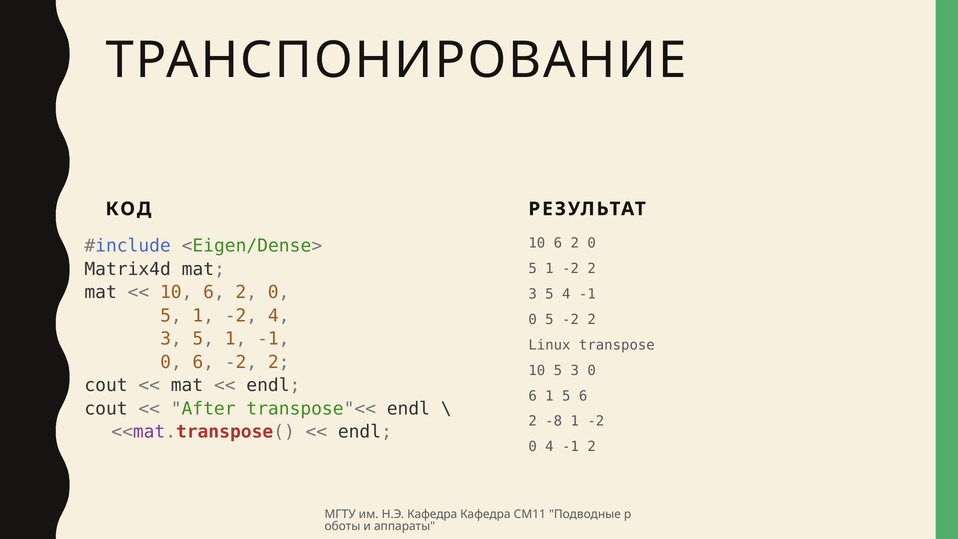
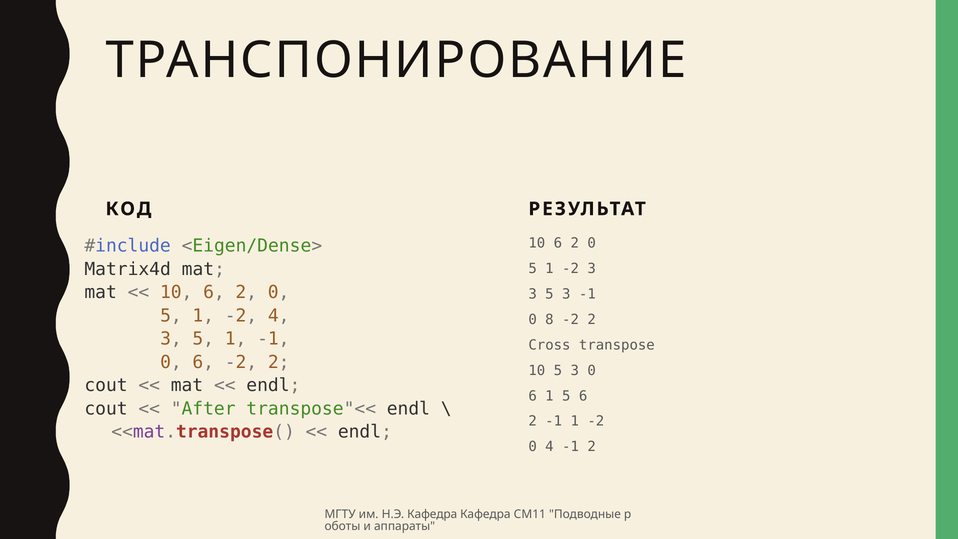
1 -2 2: 2 -> 3
3 5 4: 4 -> 3
5 at (549, 320): 5 -> 8
Linux: Linux -> Cross
2 -8: -8 -> -1
